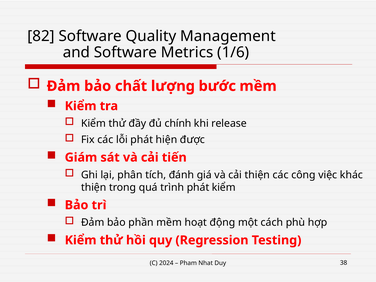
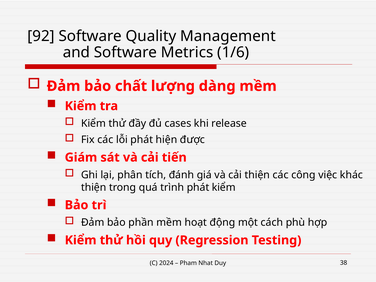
82: 82 -> 92
bước: bước -> dàng
chính: chính -> cases
